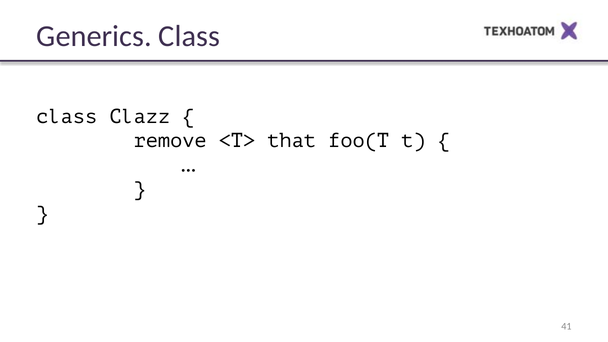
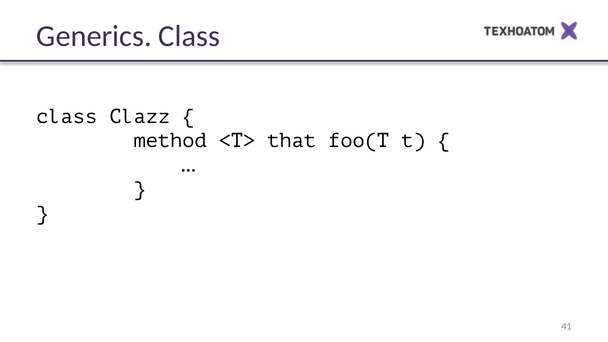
remove: remove -> method
